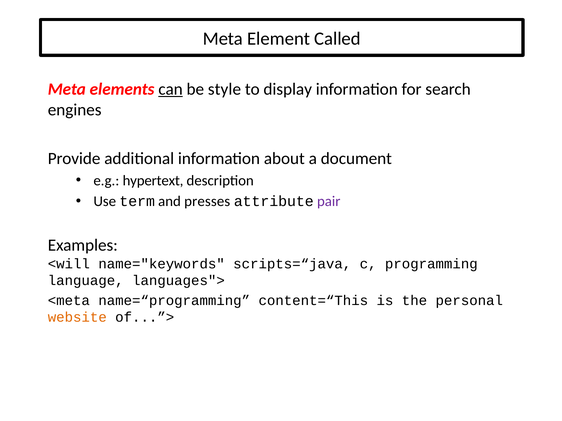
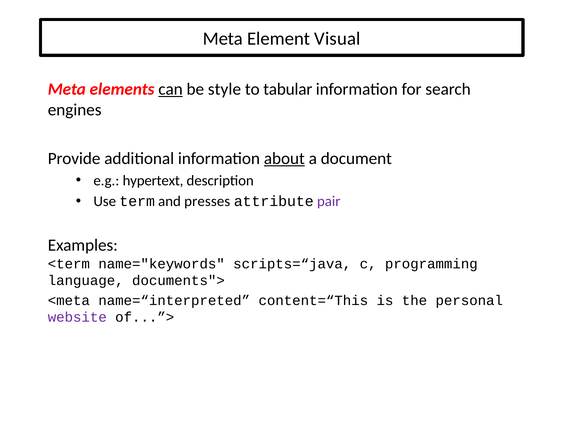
Called: Called -> Visual
display: display -> tabular
about underline: none -> present
<will: <will -> <term
languages">: languages"> -> documents">
name=“programming: name=“programming -> name=“interpreted
website colour: orange -> purple
